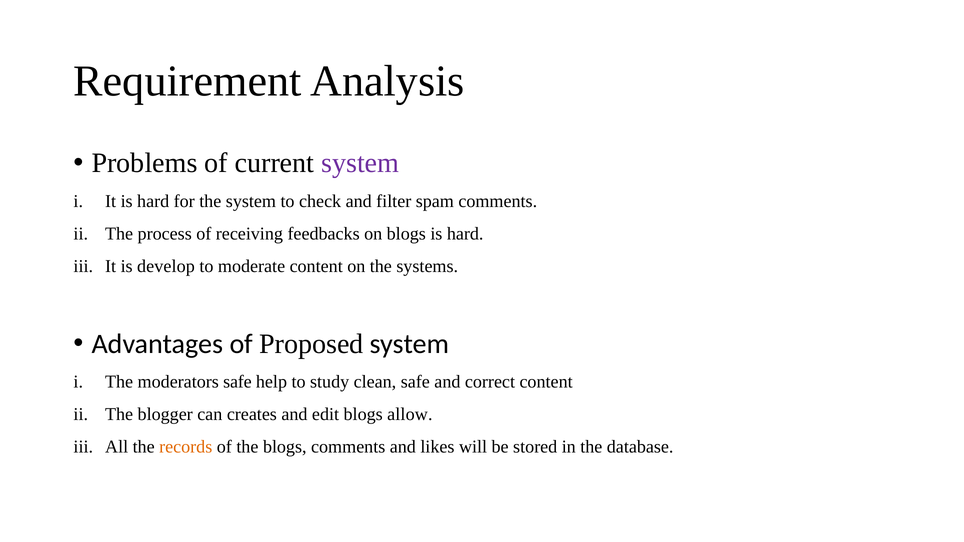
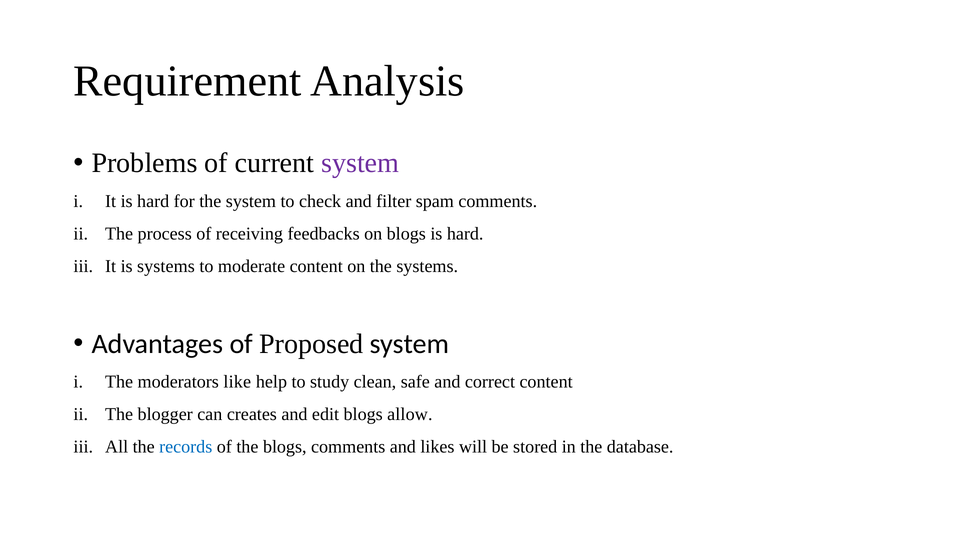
is develop: develop -> systems
moderators safe: safe -> like
records colour: orange -> blue
